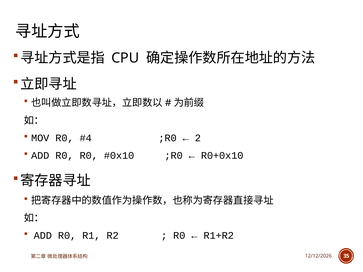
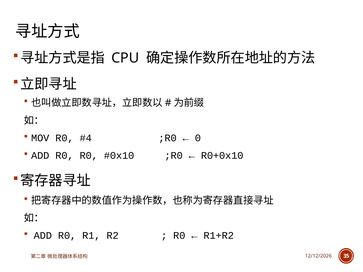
2: 2 -> 0
